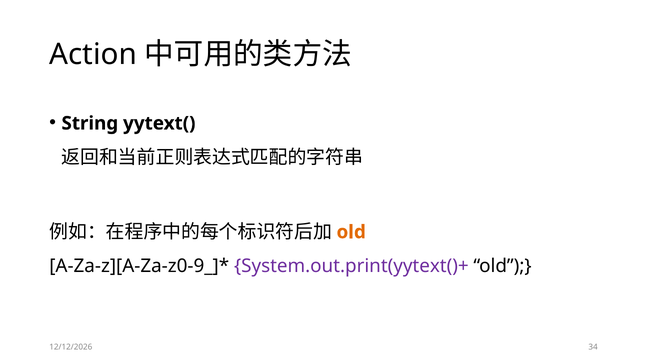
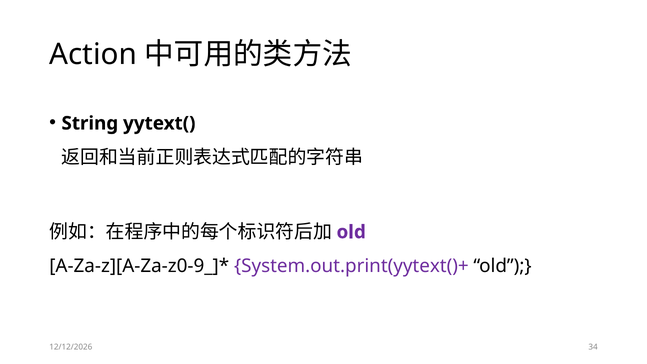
old at (351, 232) colour: orange -> purple
